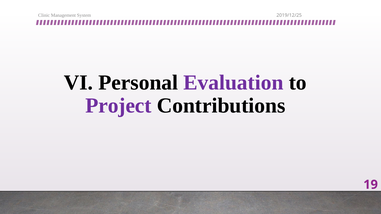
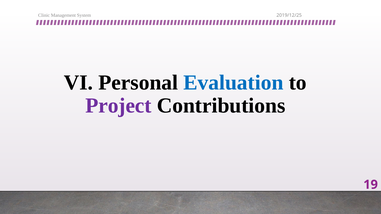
Evaluation colour: purple -> blue
